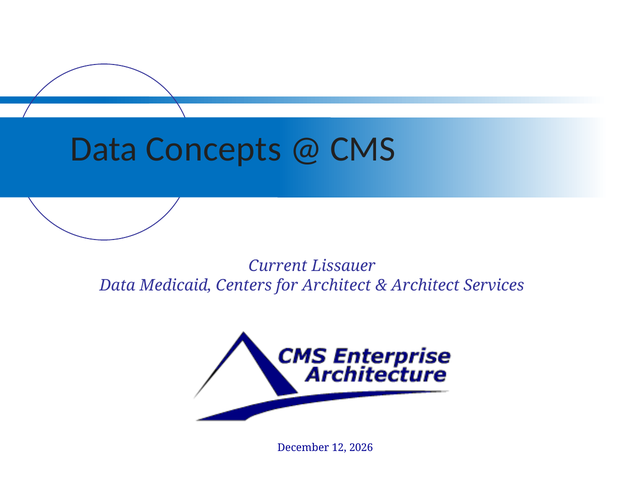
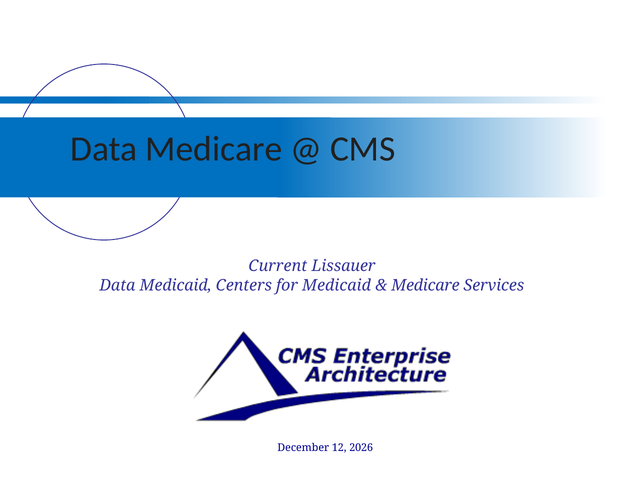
Data Concepts: Concepts -> Medicare
for Architect: Architect -> Medicaid
Architect at (425, 285): Architect -> Medicare
